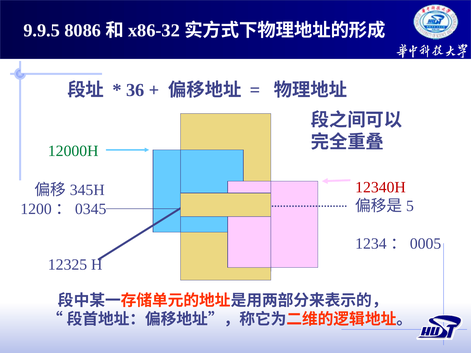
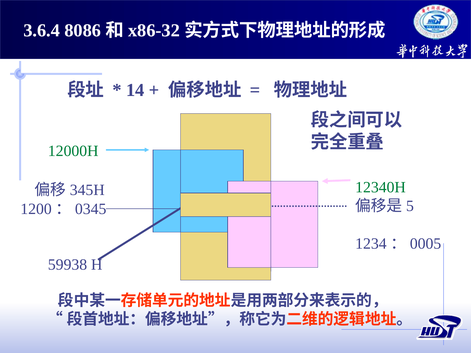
9.9.5: 9.9.5 -> 3.6.4
36: 36 -> 14
12340H colour: red -> green
12325: 12325 -> 59938
